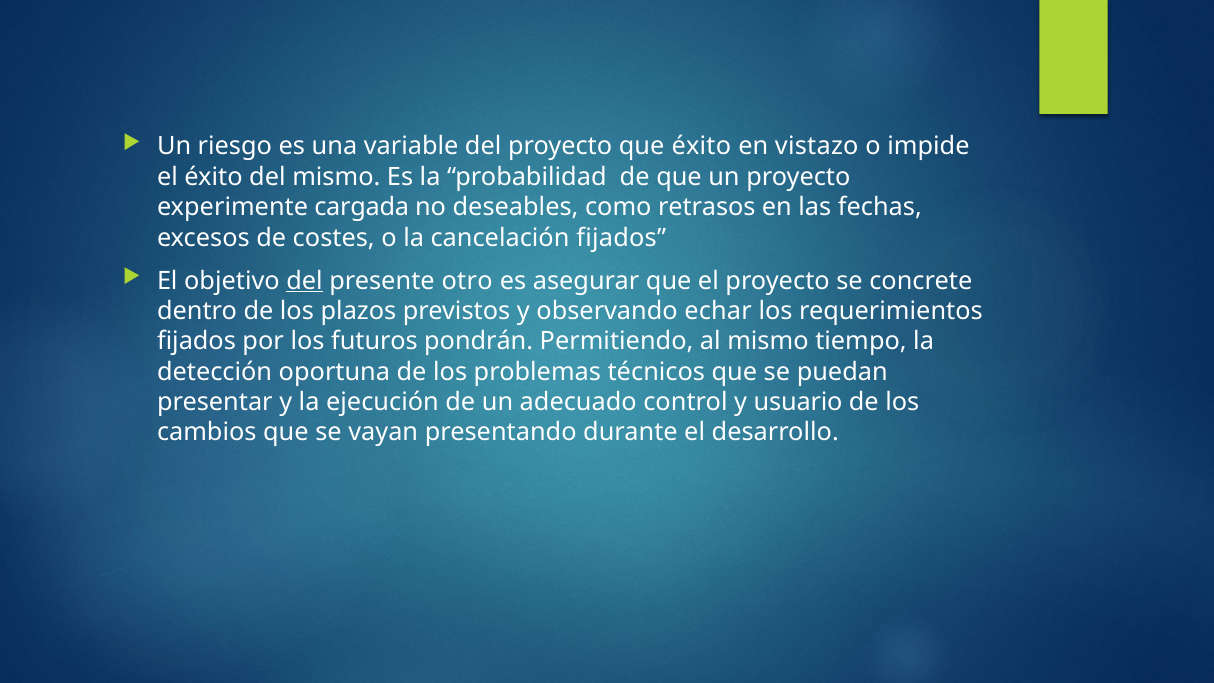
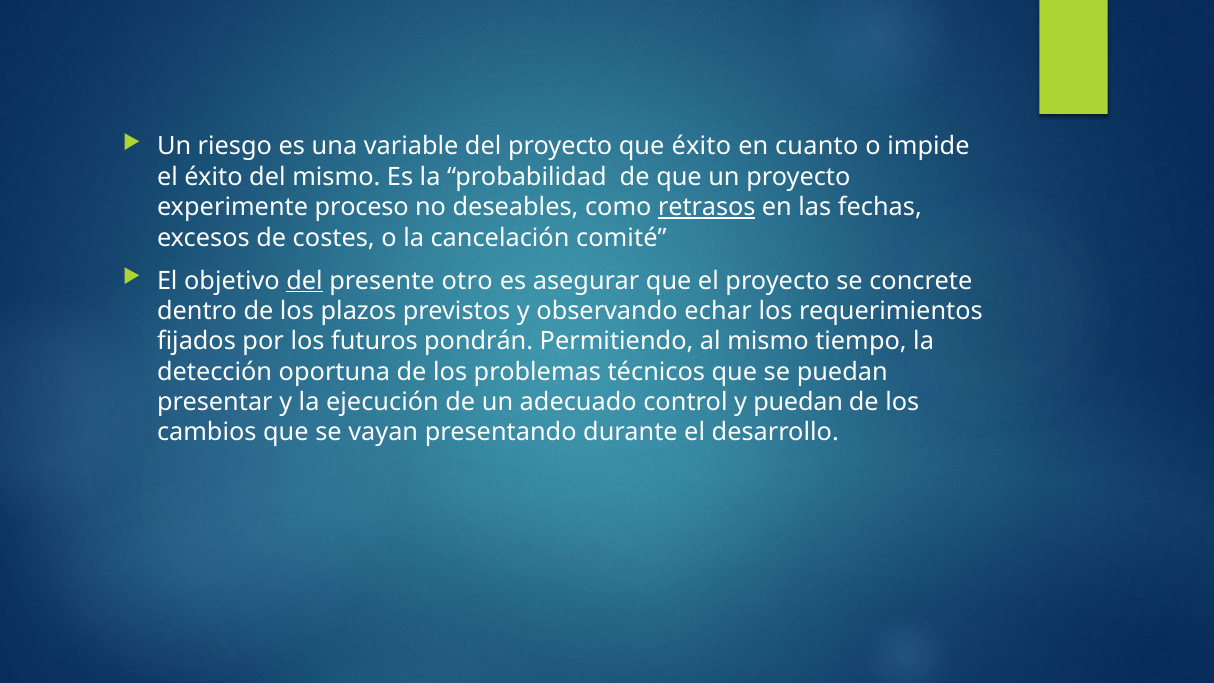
vistazo: vistazo -> cuanto
cargada: cargada -> proceso
retrasos underline: none -> present
cancelación fijados: fijados -> comité
y usuario: usuario -> puedan
